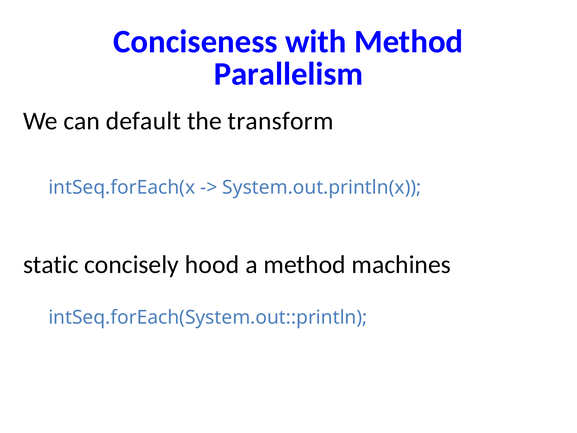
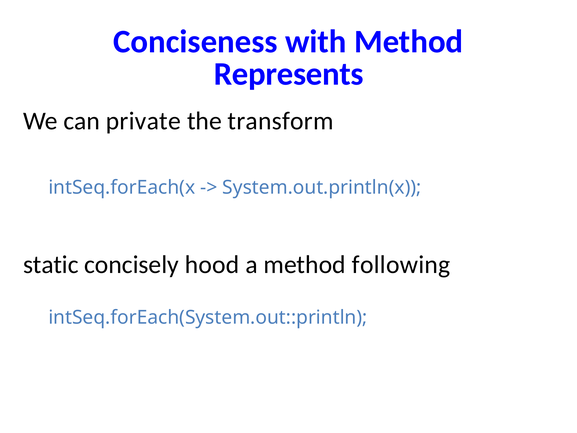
Parallelism: Parallelism -> Represents
default: default -> private
machines: machines -> following
